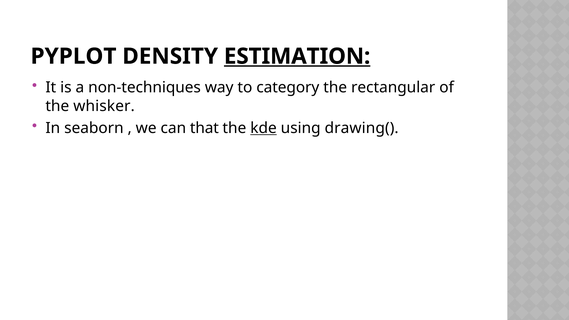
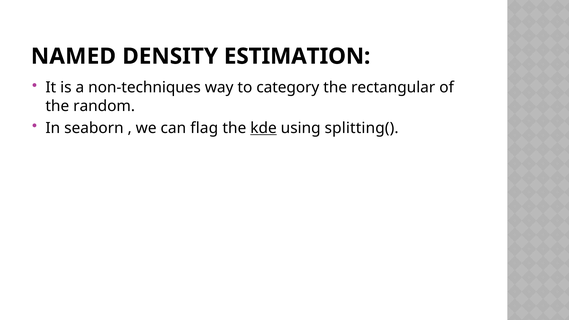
PYPLOT: PYPLOT -> NAMED
ESTIMATION underline: present -> none
whisker: whisker -> random
that: that -> flag
drawing(: drawing( -> splitting(
